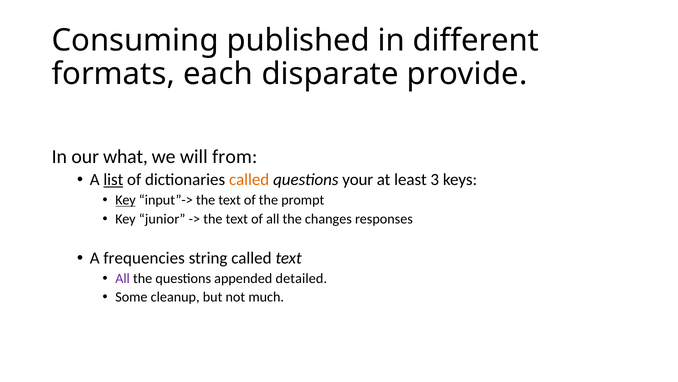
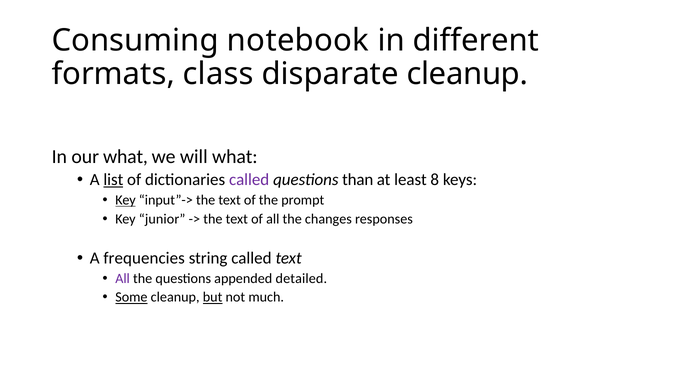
published: published -> notebook
each: each -> class
disparate provide: provide -> cleanup
will from: from -> what
called at (249, 180) colour: orange -> purple
your: your -> than
3: 3 -> 8
Some underline: none -> present
but underline: none -> present
